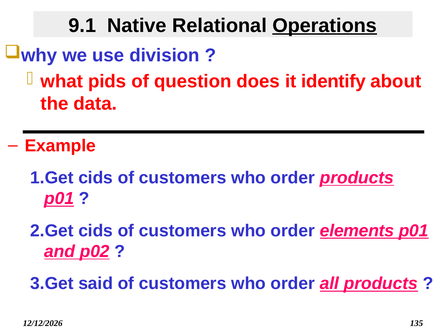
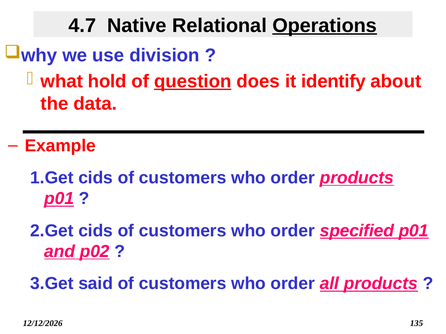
9.1: 9.1 -> 4.7
pids: pids -> hold
question underline: none -> present
elements: elements -> specified
